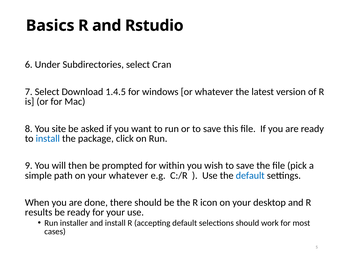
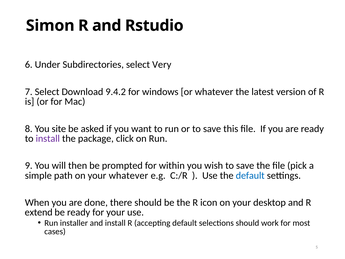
Basics: Basics -> Simon
Cran: Cran -> Very
1.4.5: 1.4.5 -> 9.4.2
install at (48, 138) colour: blue -> purple
results: results -> extend
